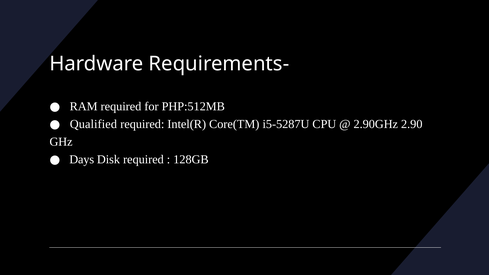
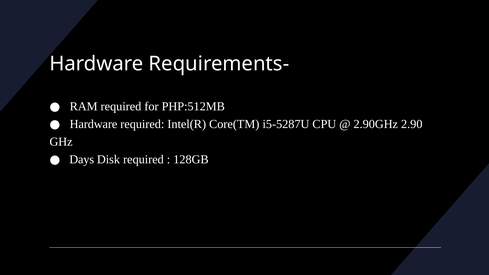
Qualified at (93, 124): Qualified -> Hardware
